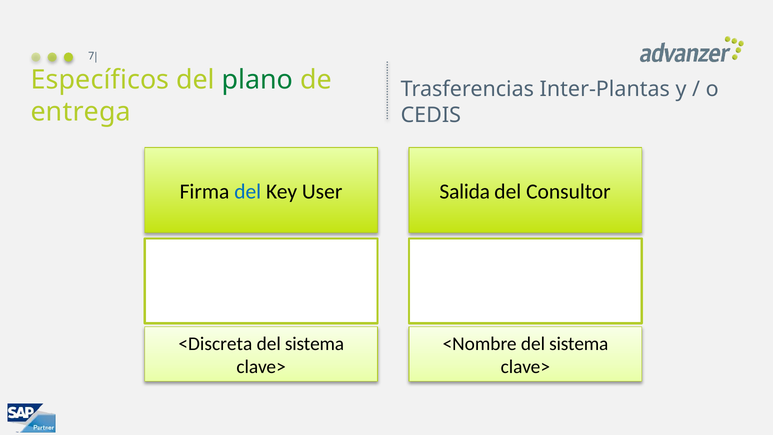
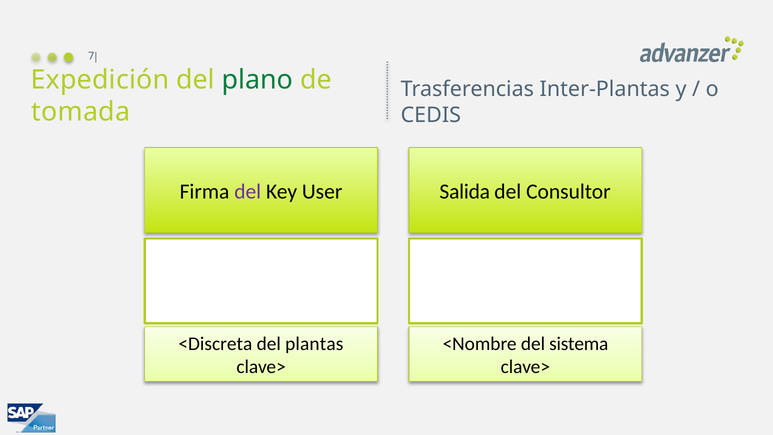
Específicos: Específicos -> Expedición
entrega: entrega -> tomada
del at (248, 191) colour: blue -> purple
sistema at (314, 344): sistema -> plantas
